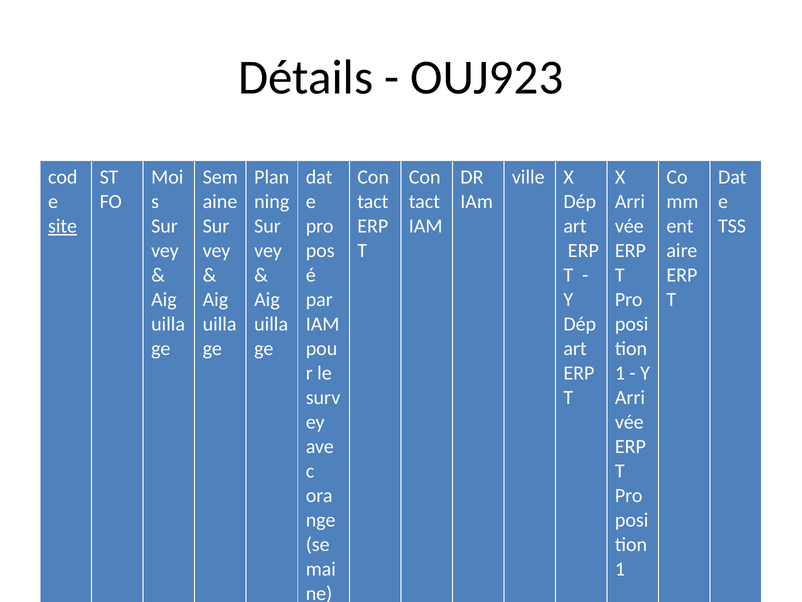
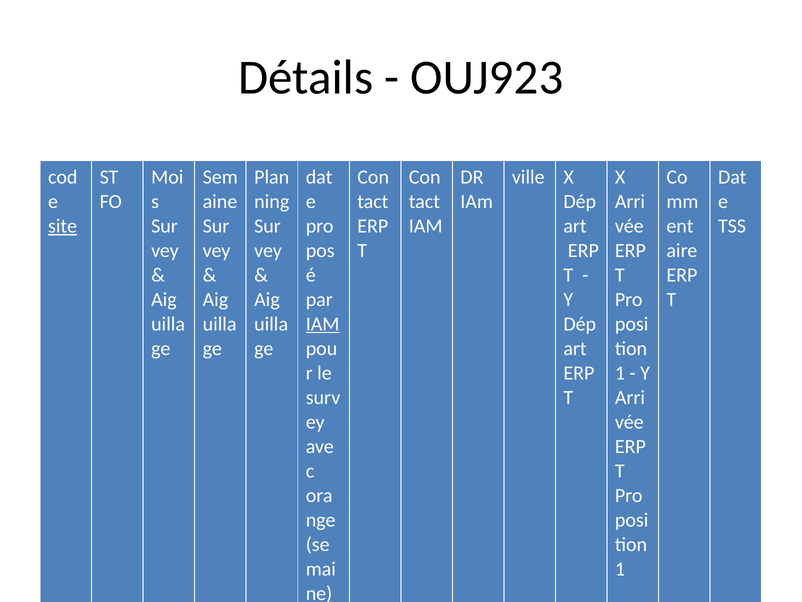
IAM at (323, 324) underline: none -> present
